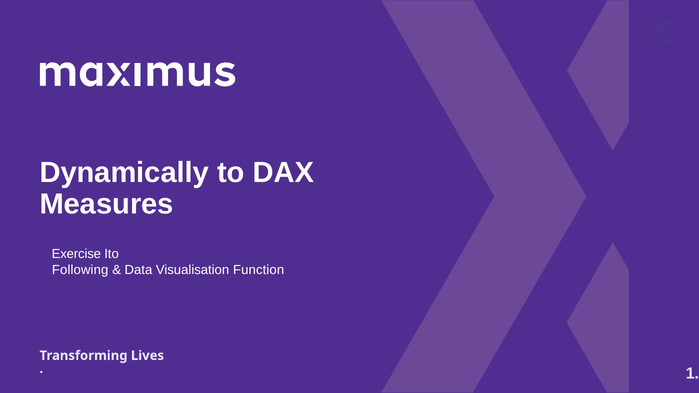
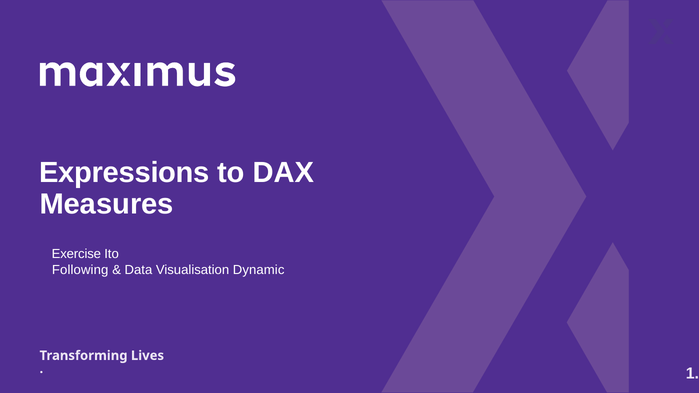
Dynamically: Dynamically -> Expressions
Function: Function -> Dynamic
